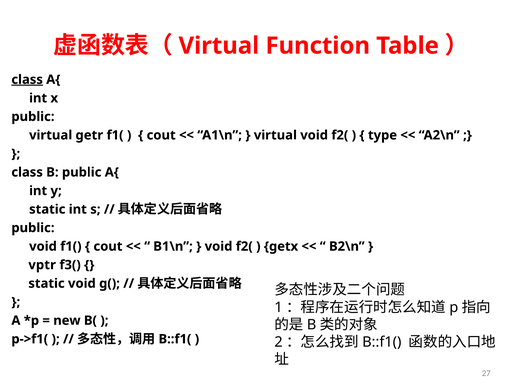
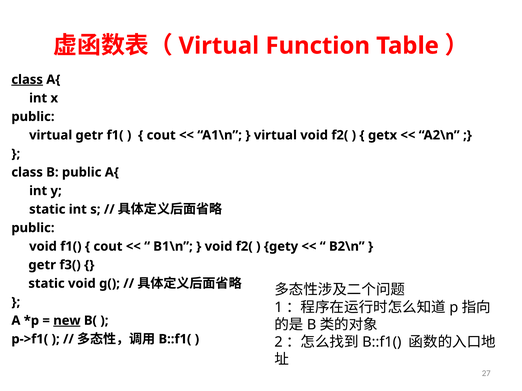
type: type -> getx
getx: getx -> gety
vptr at (42, 265): vptr -> getr
new underline: none -> present
